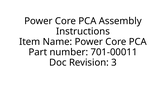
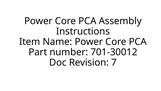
701-00011: 701-00011 -> 701-30012
3: 3 -> 7
